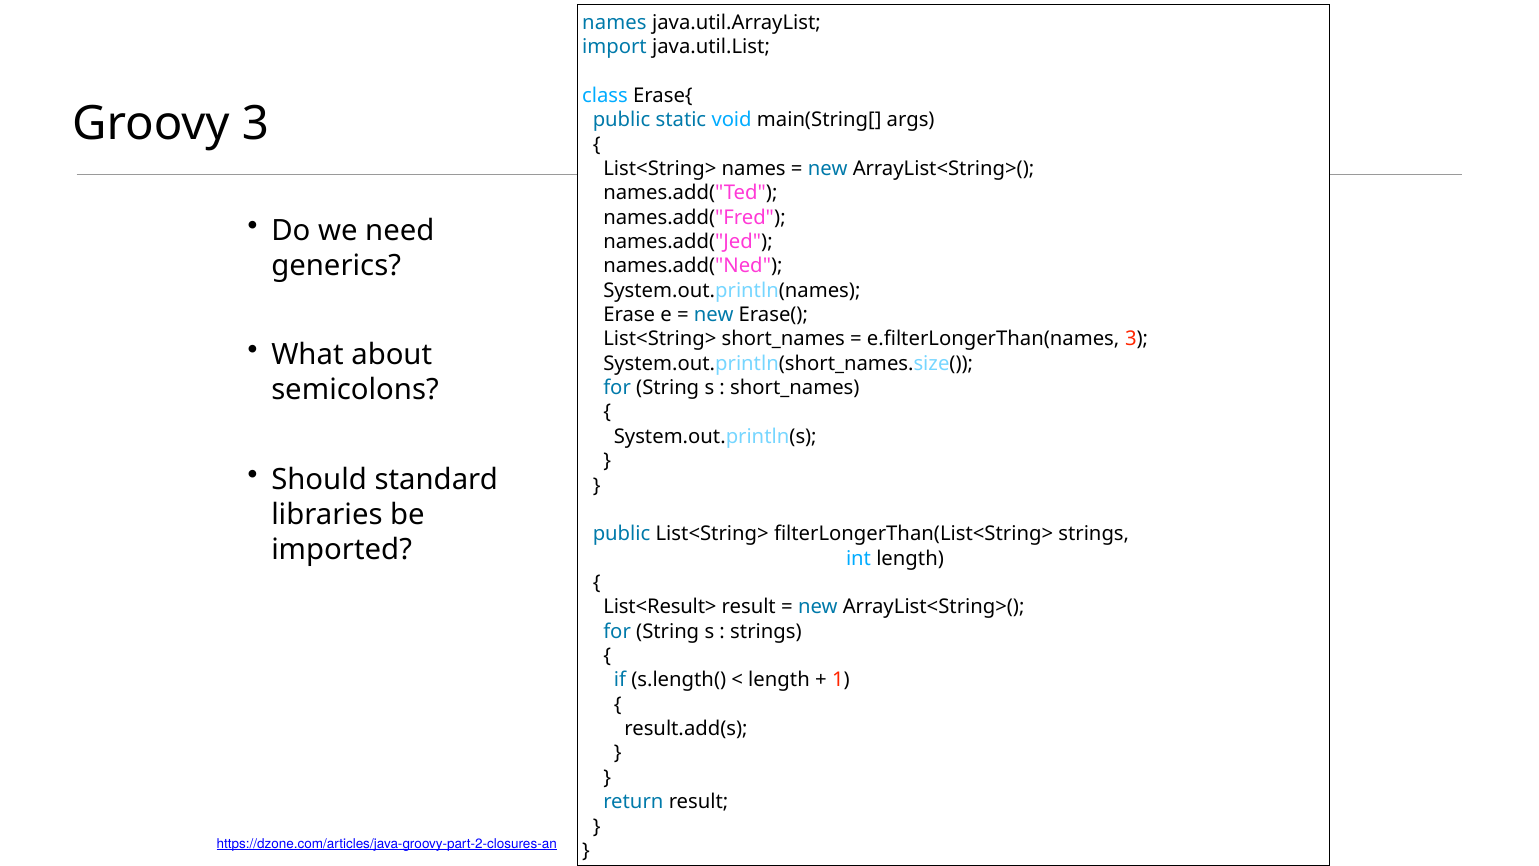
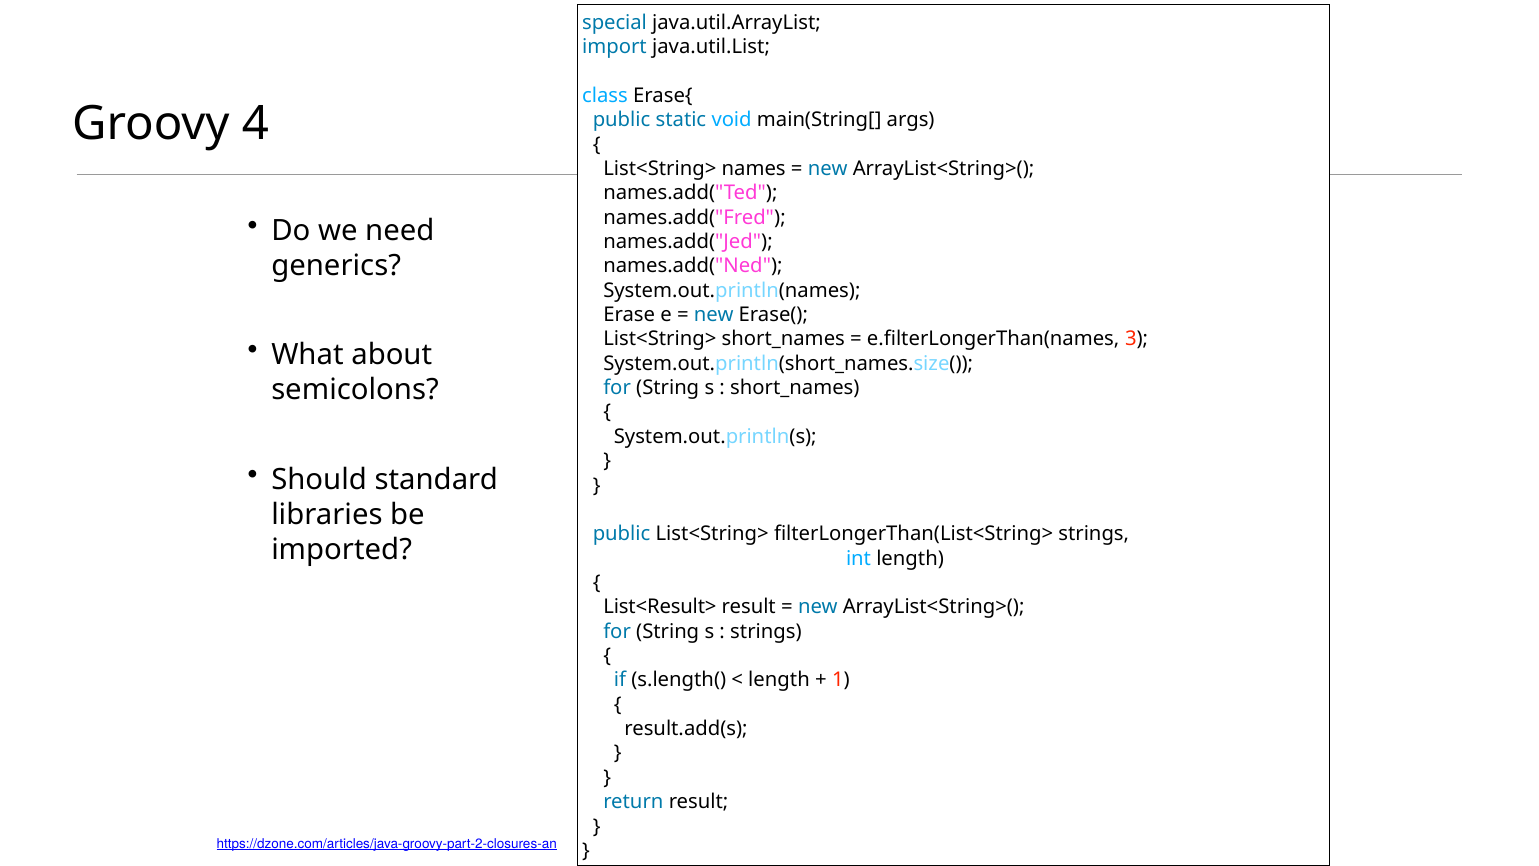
names at (614, 23): names -> special
Groovy 3: 3 -> 4
